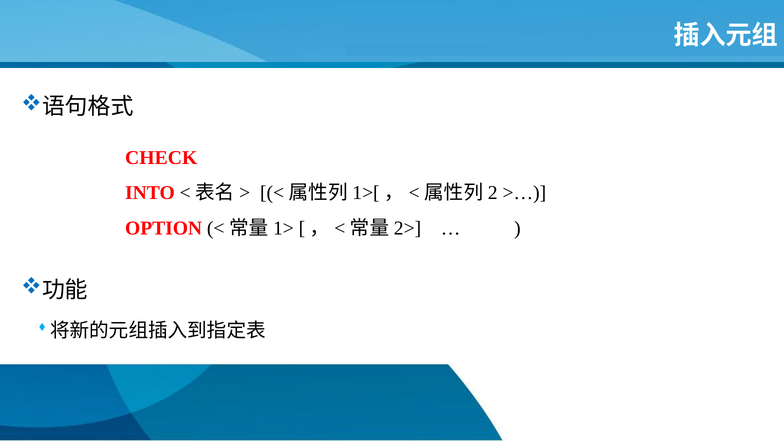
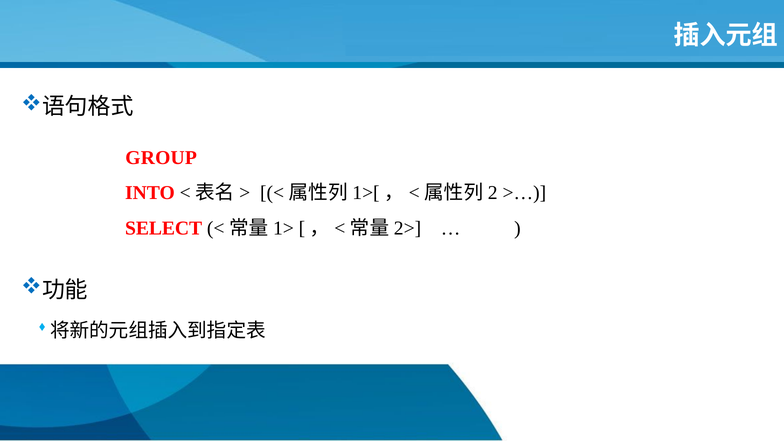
CHECK: CHECK -> GROUP
OPTION: OPTION -> SELECT
